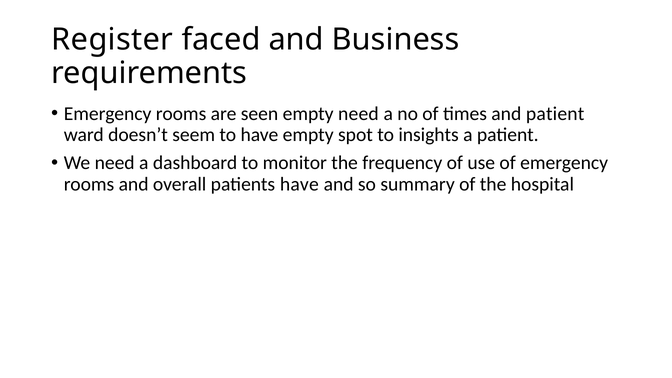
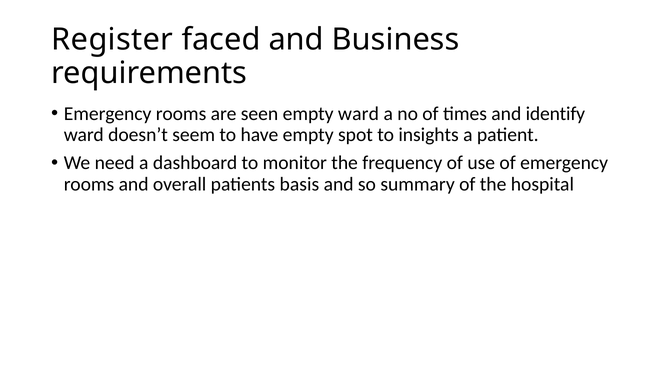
empty need: need -> ward
and patient: patient -> identify
patients have: have -> basis
